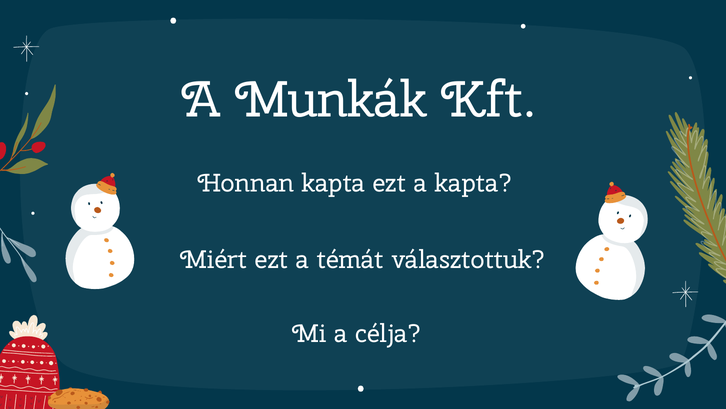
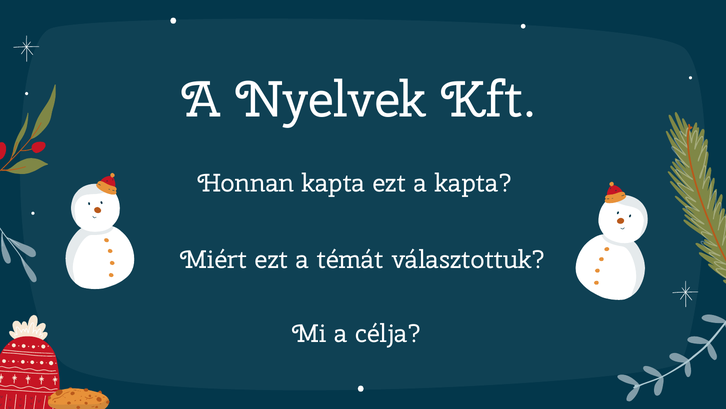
Munkák: Munkák -> Nyelvek
